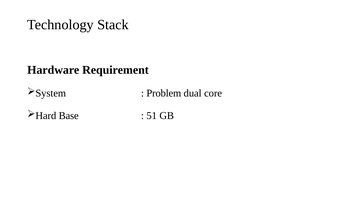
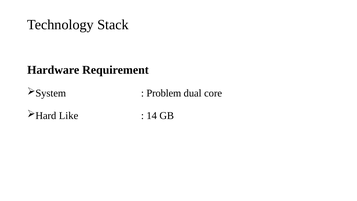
Base: Base -> Like
51: 51 -> 14
